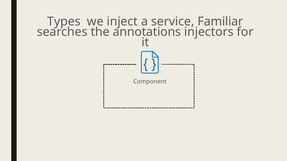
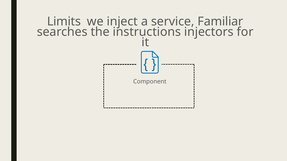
Types: Types -> Limits
annotations: annotations -> instructions
